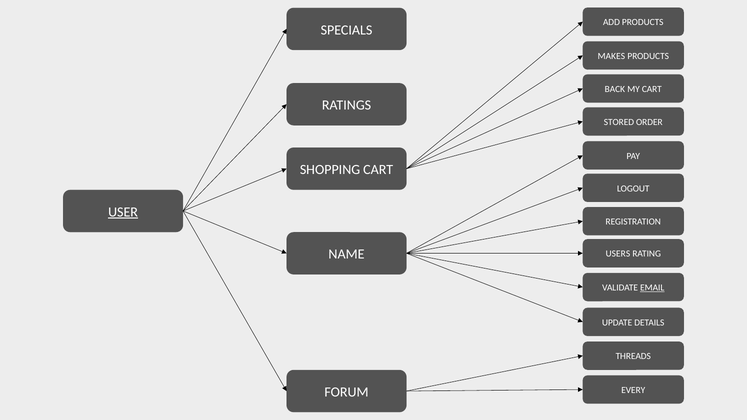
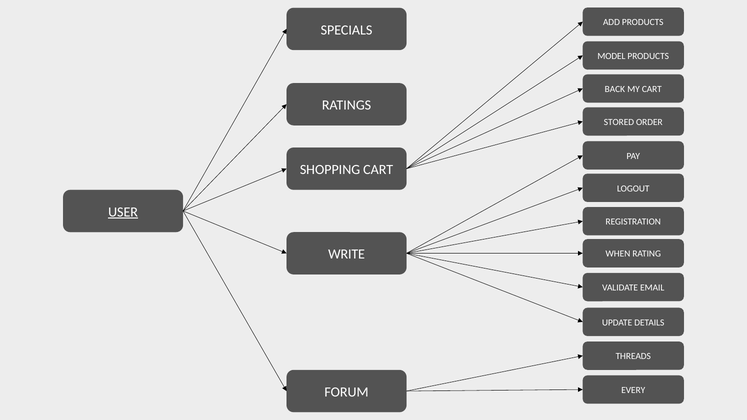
MAKES: MAKES -> MODEL
NAME: NAME -> WRITE
USERS: USERS -> WHEN
EMAIL underline: present -> none
